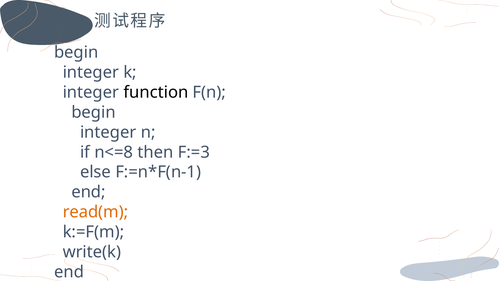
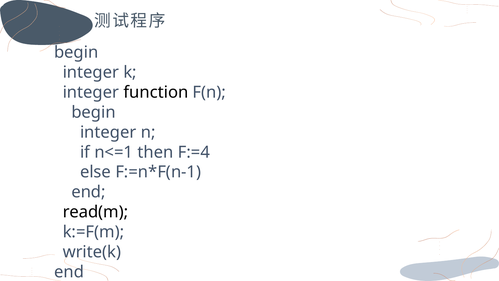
n<=8: n<=8 -> n<=1
F:=3: F:=3 -> F:=4
read(m colour: orange -> black
